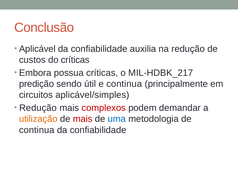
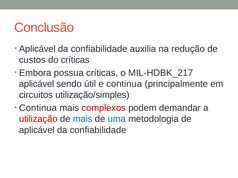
predição at (37, 84): predição -> aplicável
aplicável/simples: aplicável/simples -> utilização/simples
Redução at (38, 108): Redução -> Continua
utilização colour: orange -> red
mais at (83, 119) colour: red -> blue
continua at (37, 130): continua -> aplicável
